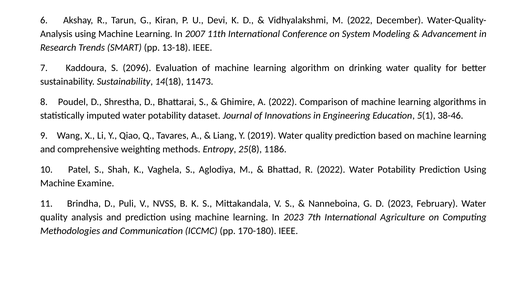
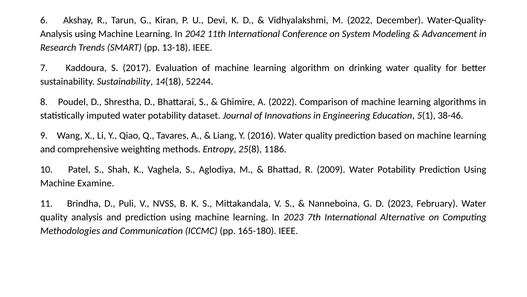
2007: 2007 -> 2042
2096: 2096 -> 2017
11473: 11473 -> 52244
2019: 2019 -> 2016
R 2022: 2022 -> 2009
Agriculture: Agriculture -> Alternative
170-180: 170-180 -> 165-180
